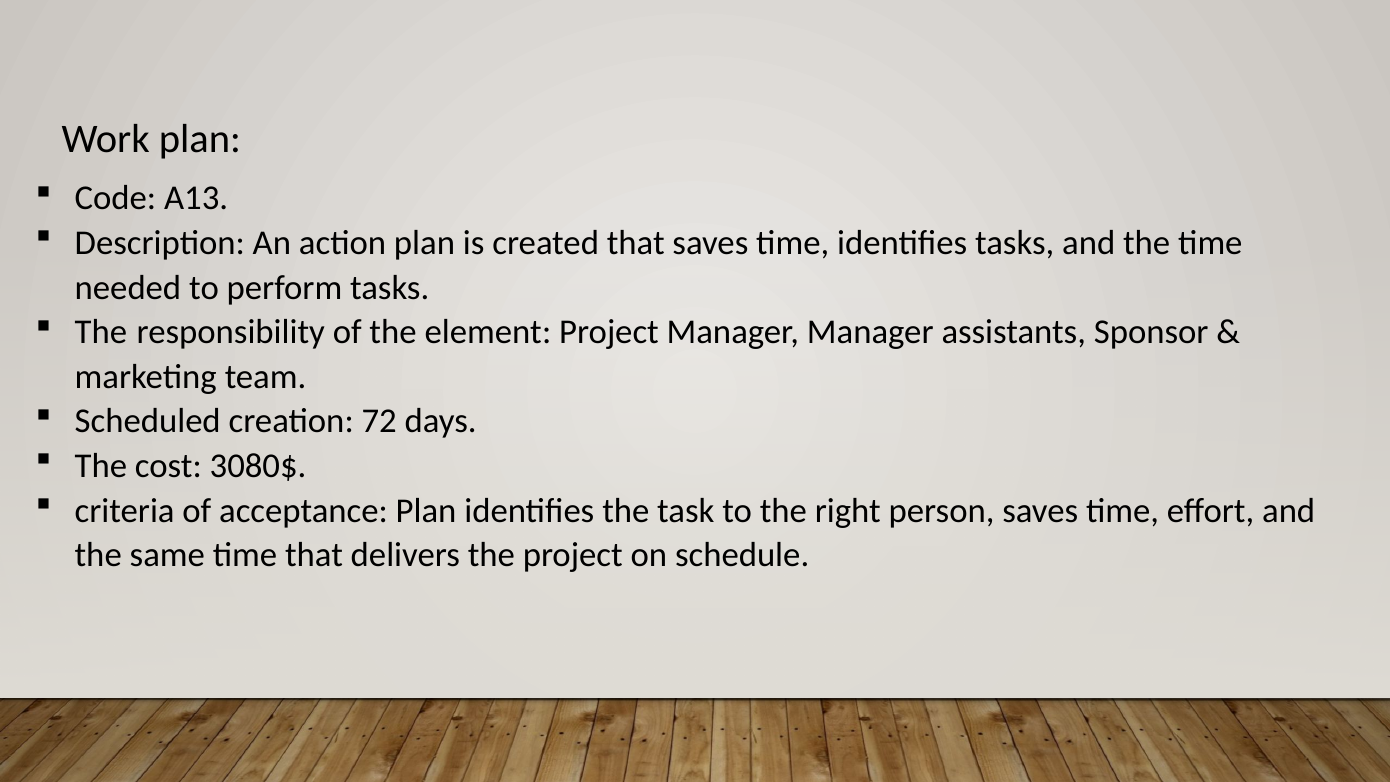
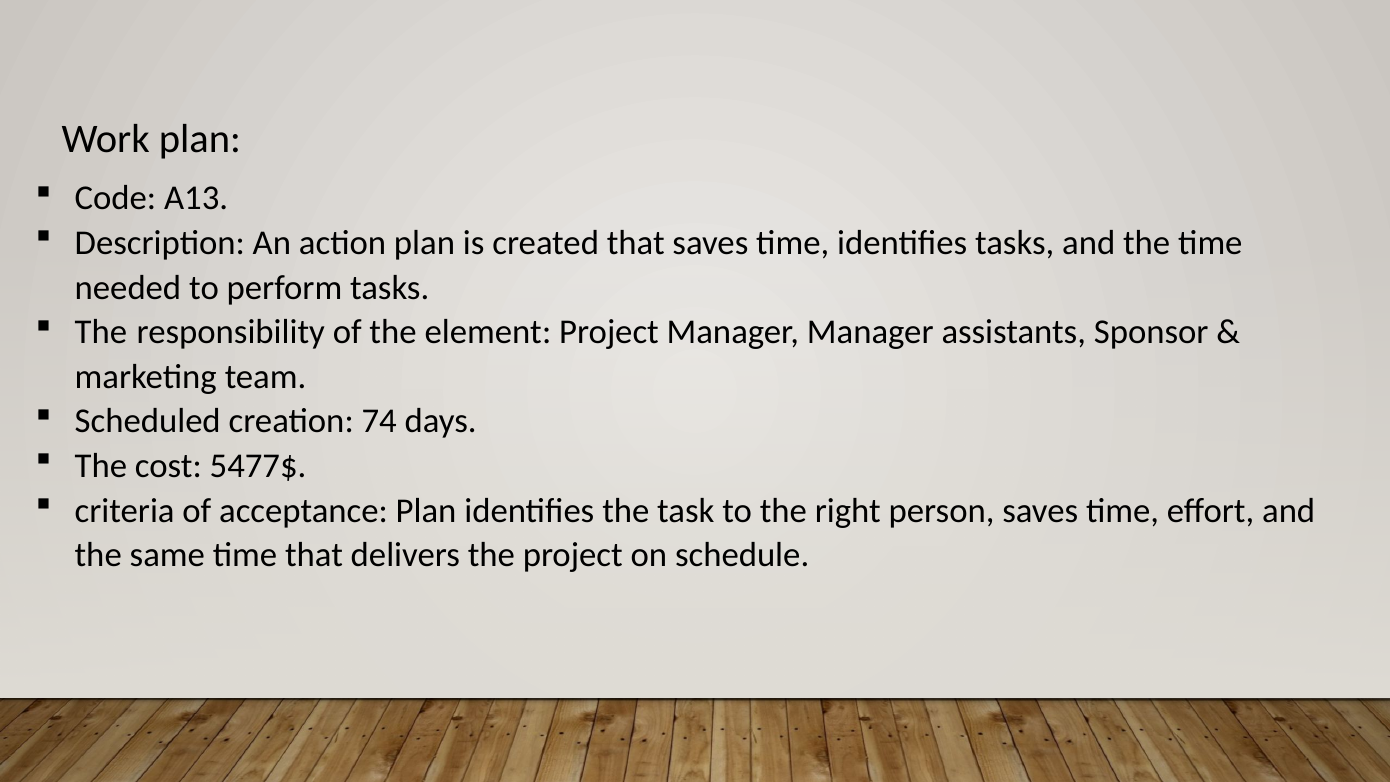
72: 72 -> 74
3080$: 3080$ -> 5477$
